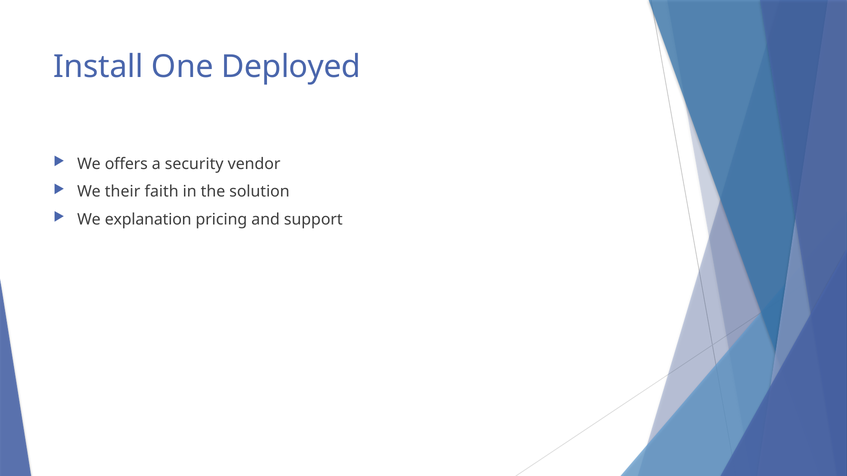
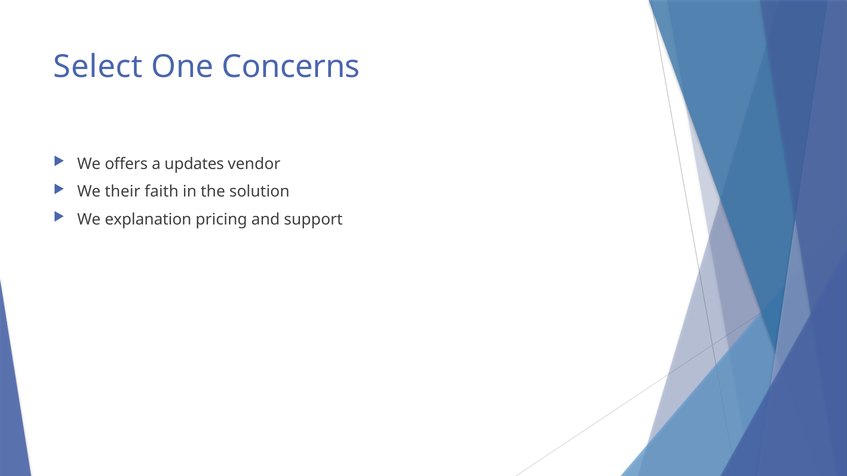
Install: Install -> Select
Deployed: Deployed -> Concerns
security: security -> updates
